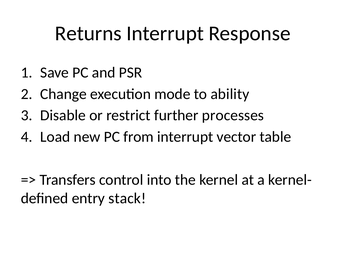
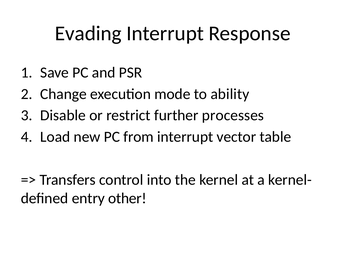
Returns: Returns -> Evading
stack: stack -> other
